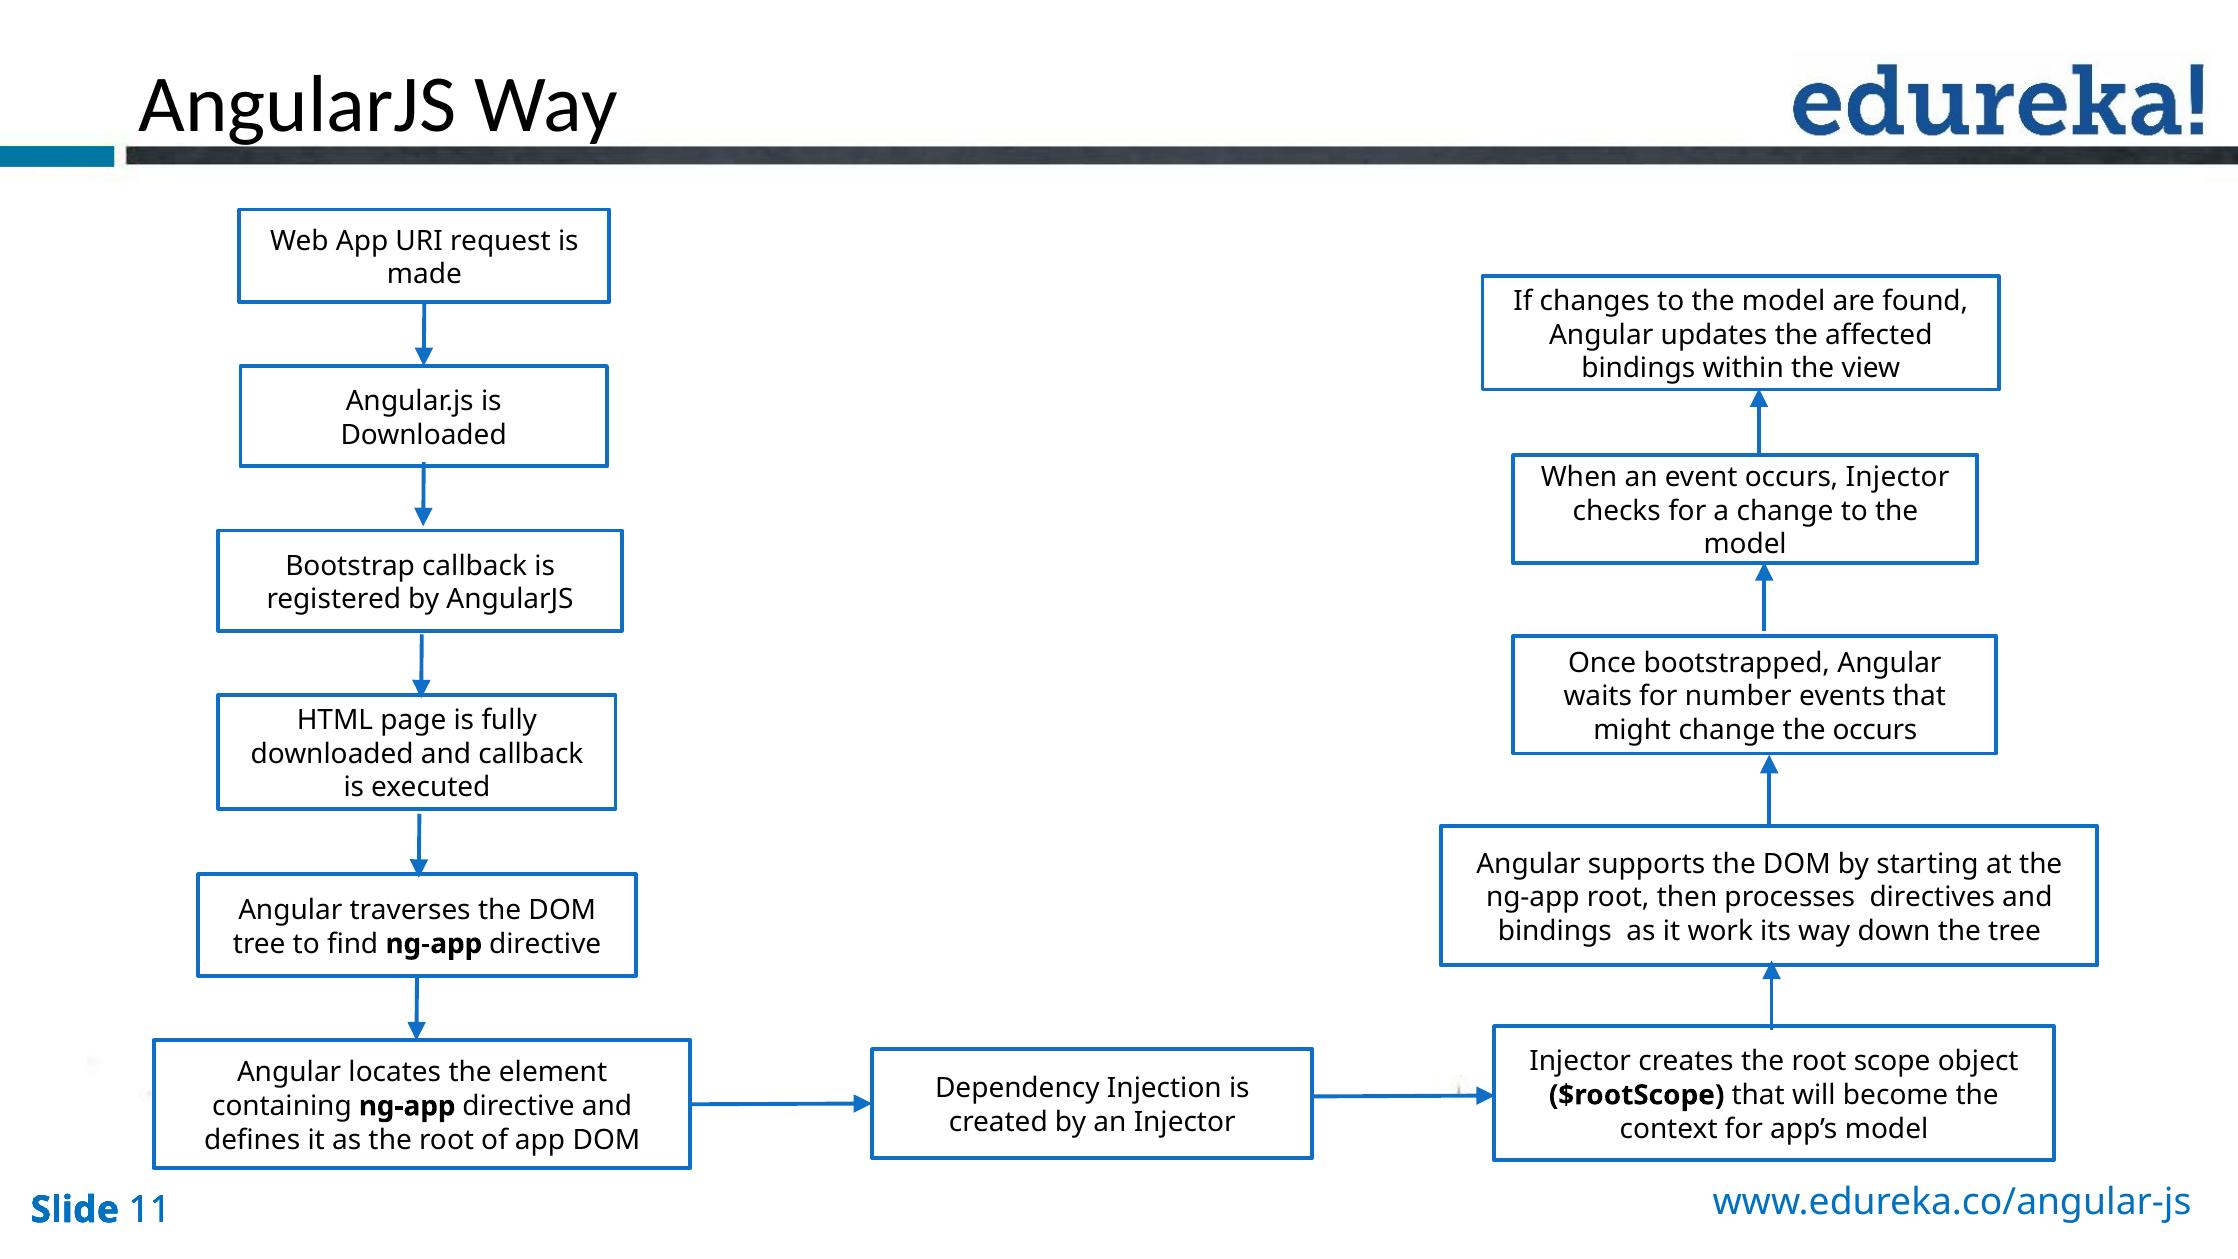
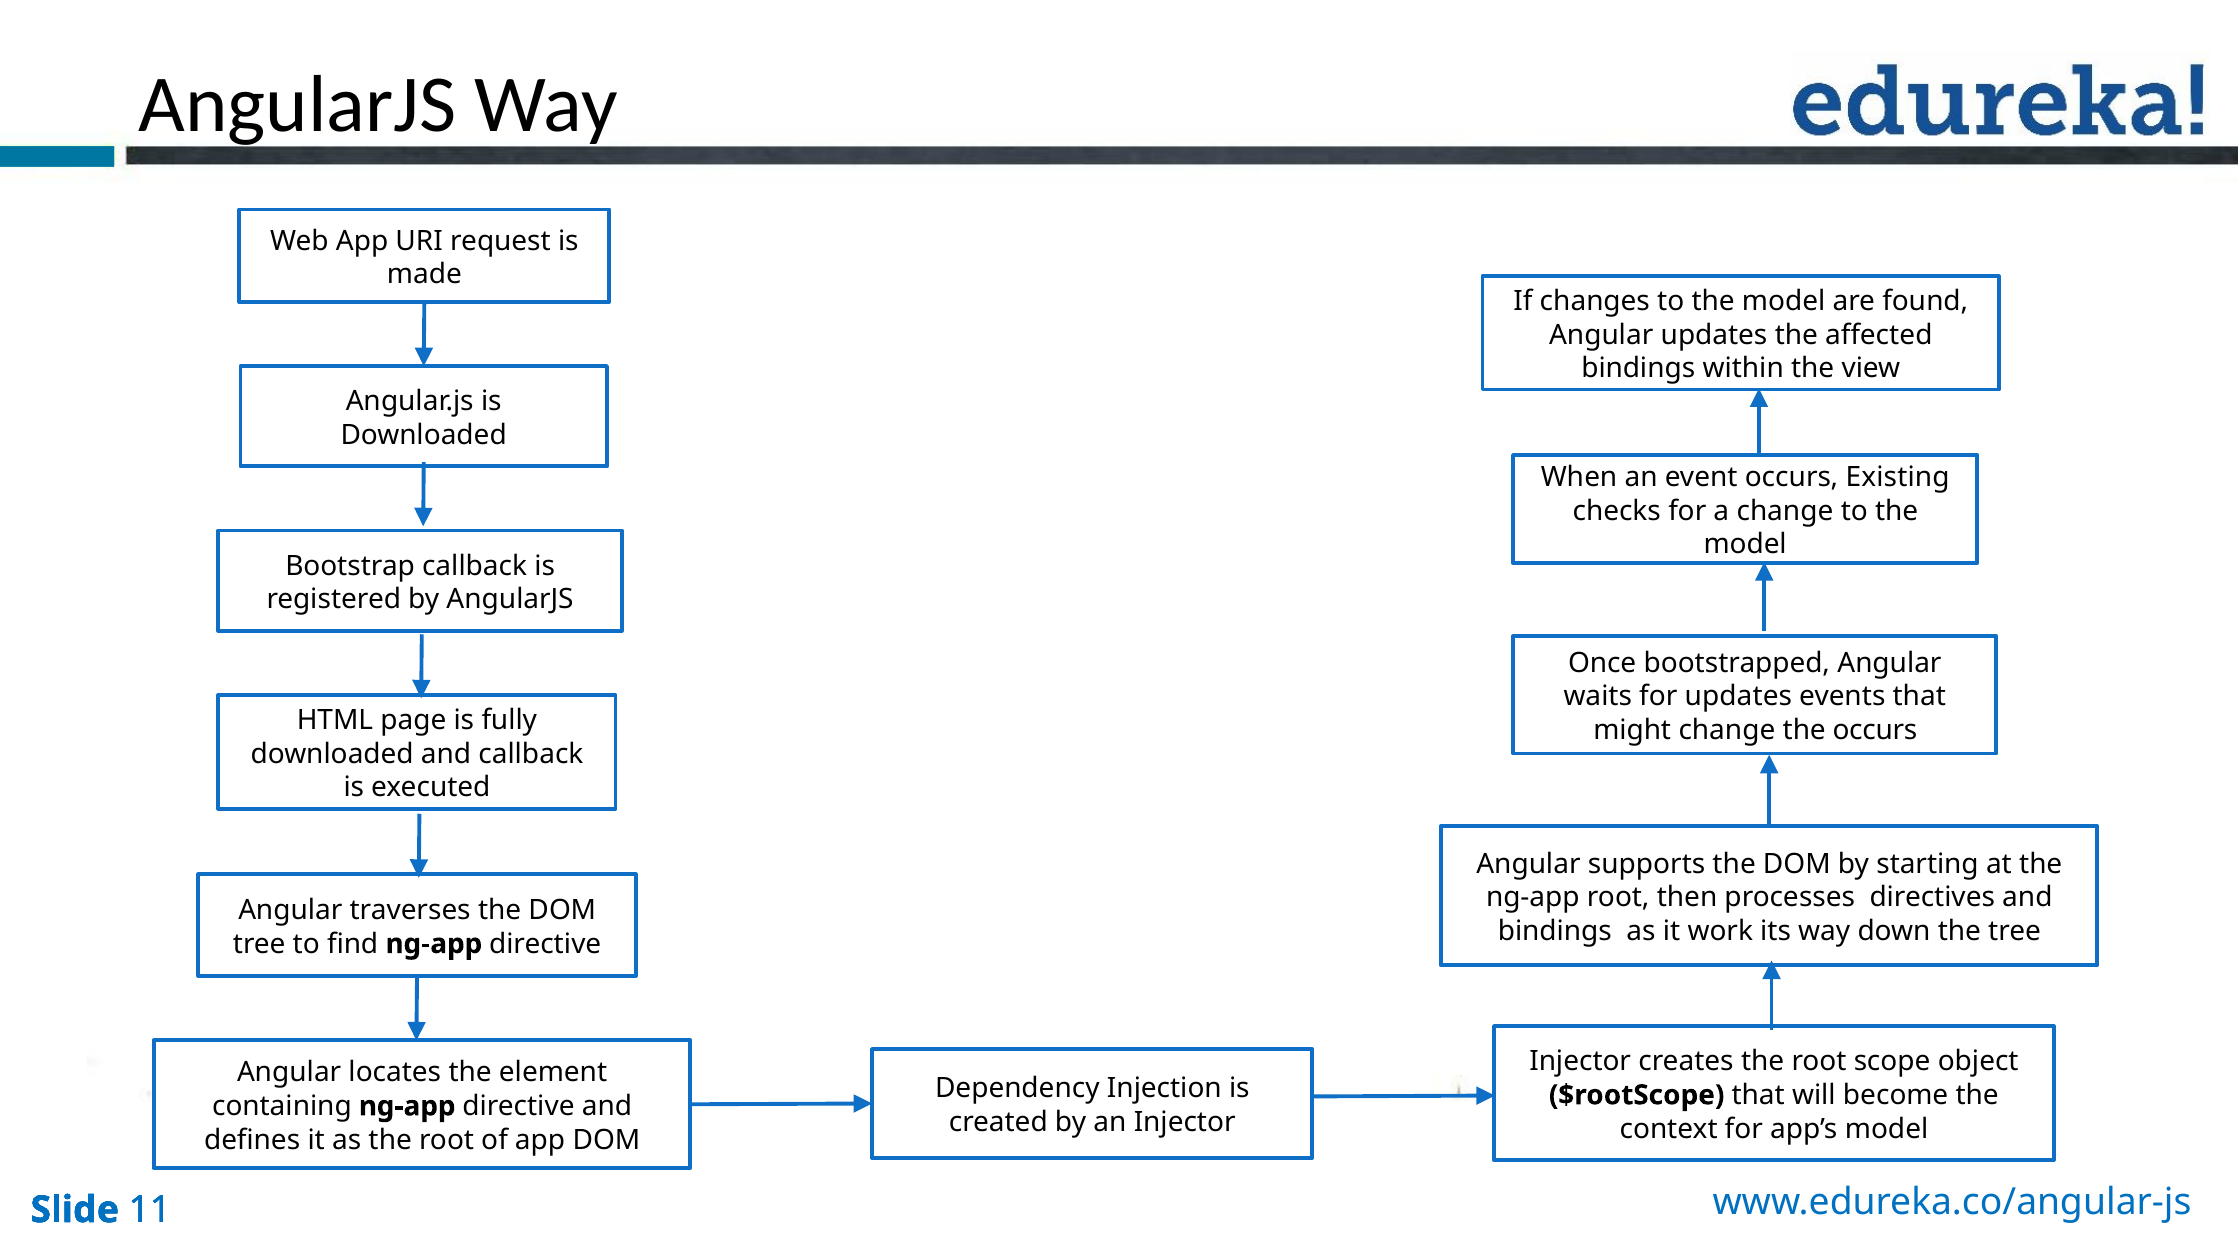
occurs Injector: Injector -> Existing
for number: number -> updates
